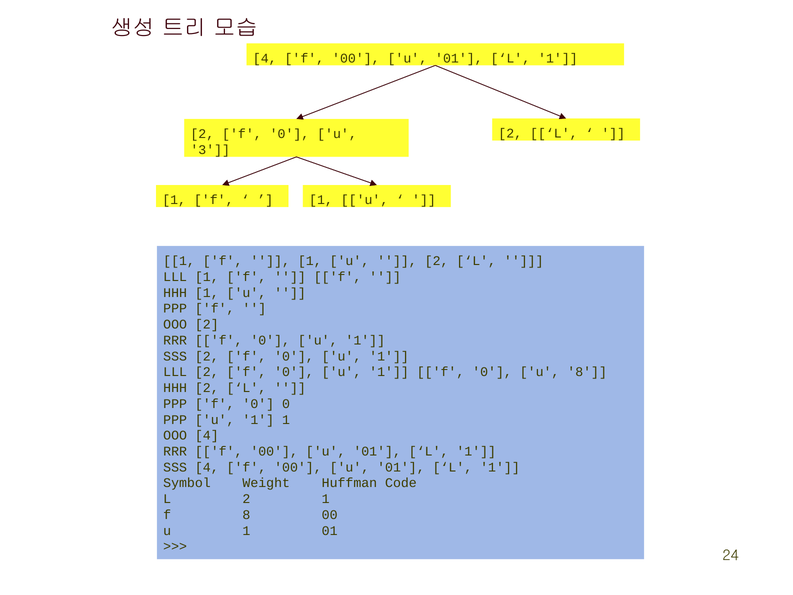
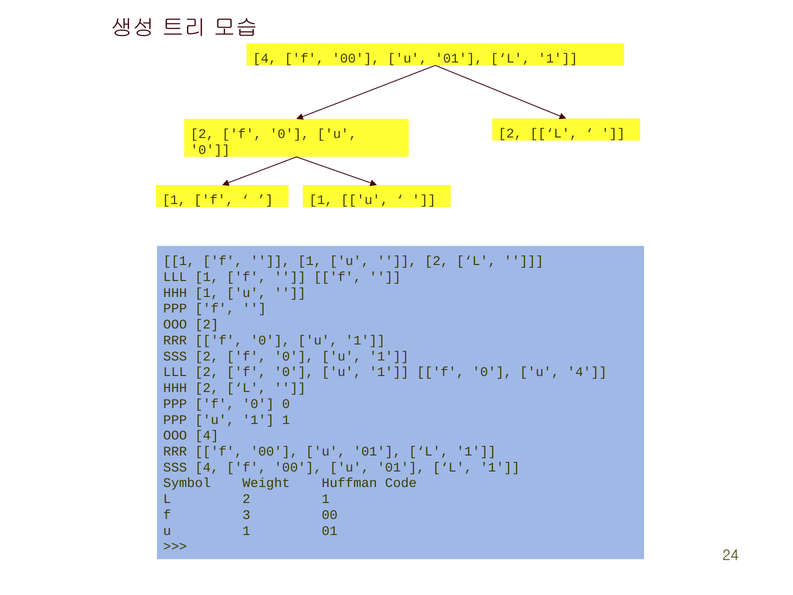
3 at (210, 150): 3 -> 0
u 8: 8 -> 4
f 8: 8 -> 3
